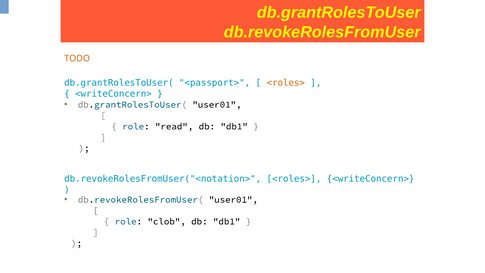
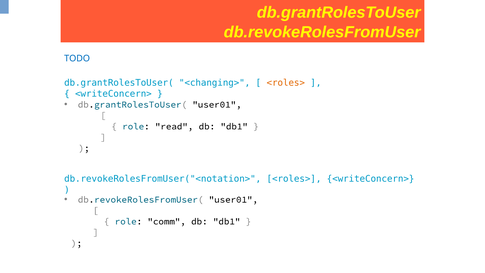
TODO colour: orange -> blue
<passport>: <passport> -> <changing>
clob: clob -> comm
